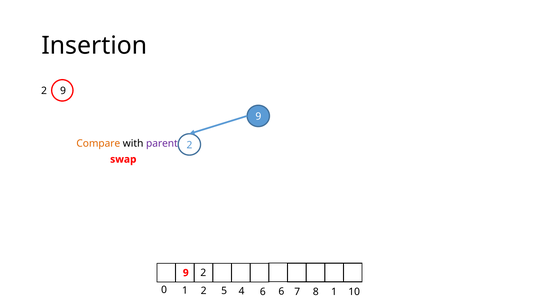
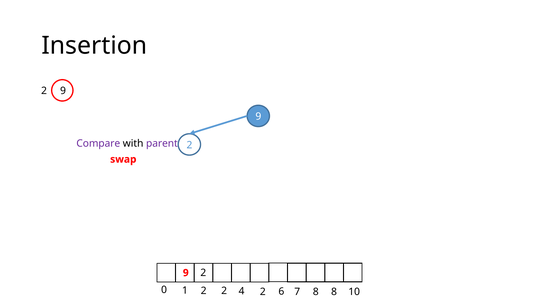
Compare colour: orange -> purple
2 5: 5 -> 2
4 6: 6 -> 2
8 1: 1 -> 8
